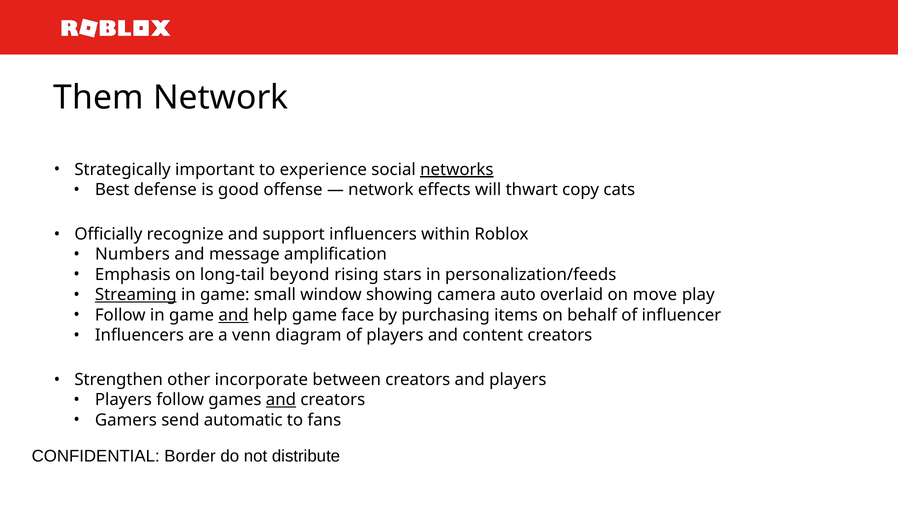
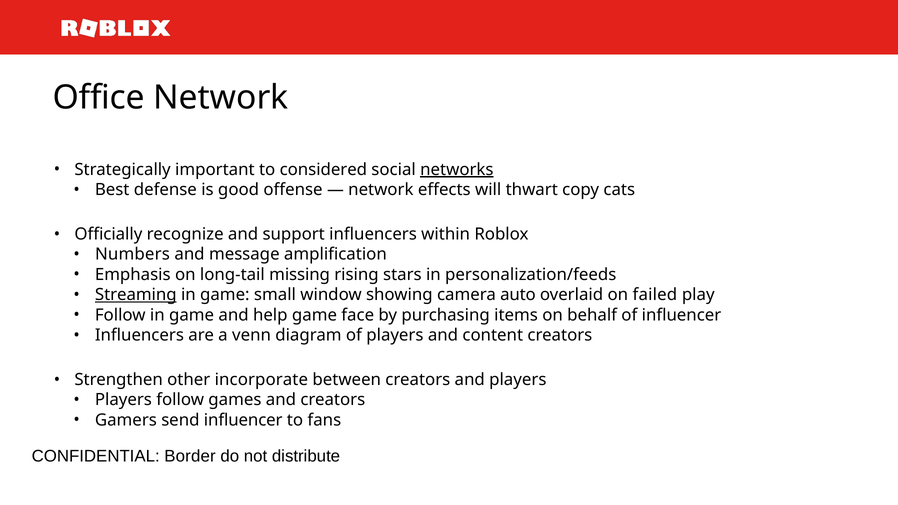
Them: Them -> Office
experience: experience -> considered
beyond: beyond -> missing
move: move -> failed
and at (234, 315) underline: present -> none
and at (281, 400) underline: present -> none
send automatic: automatic -> influencer
